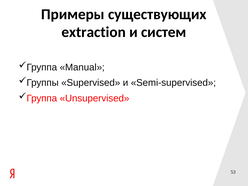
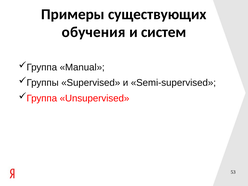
extraction: extraction -> обучения
